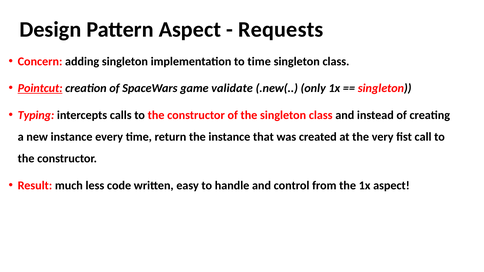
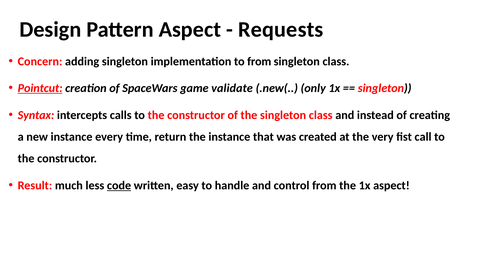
to time: time -> from
Typing: Typing -> Syntax
code underline: none -> present
